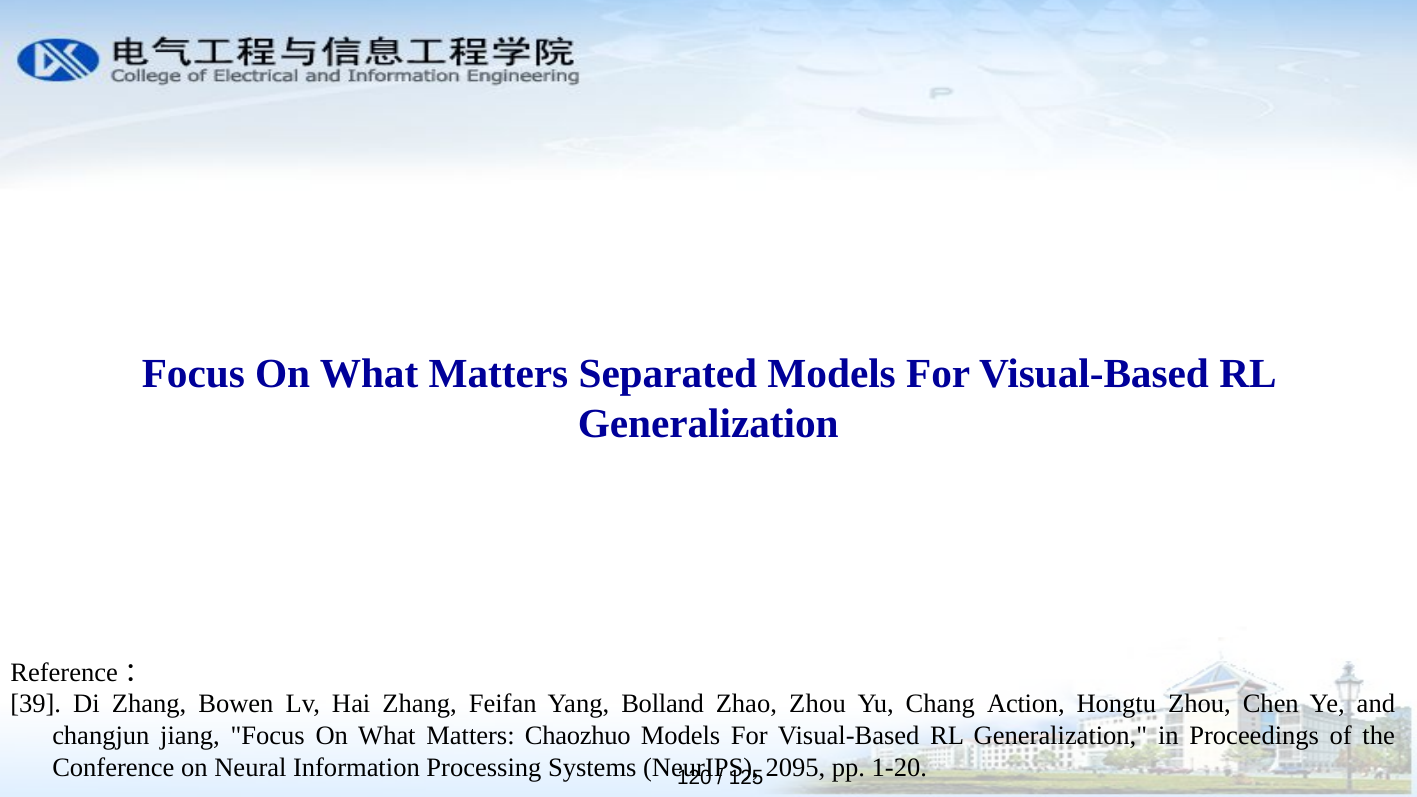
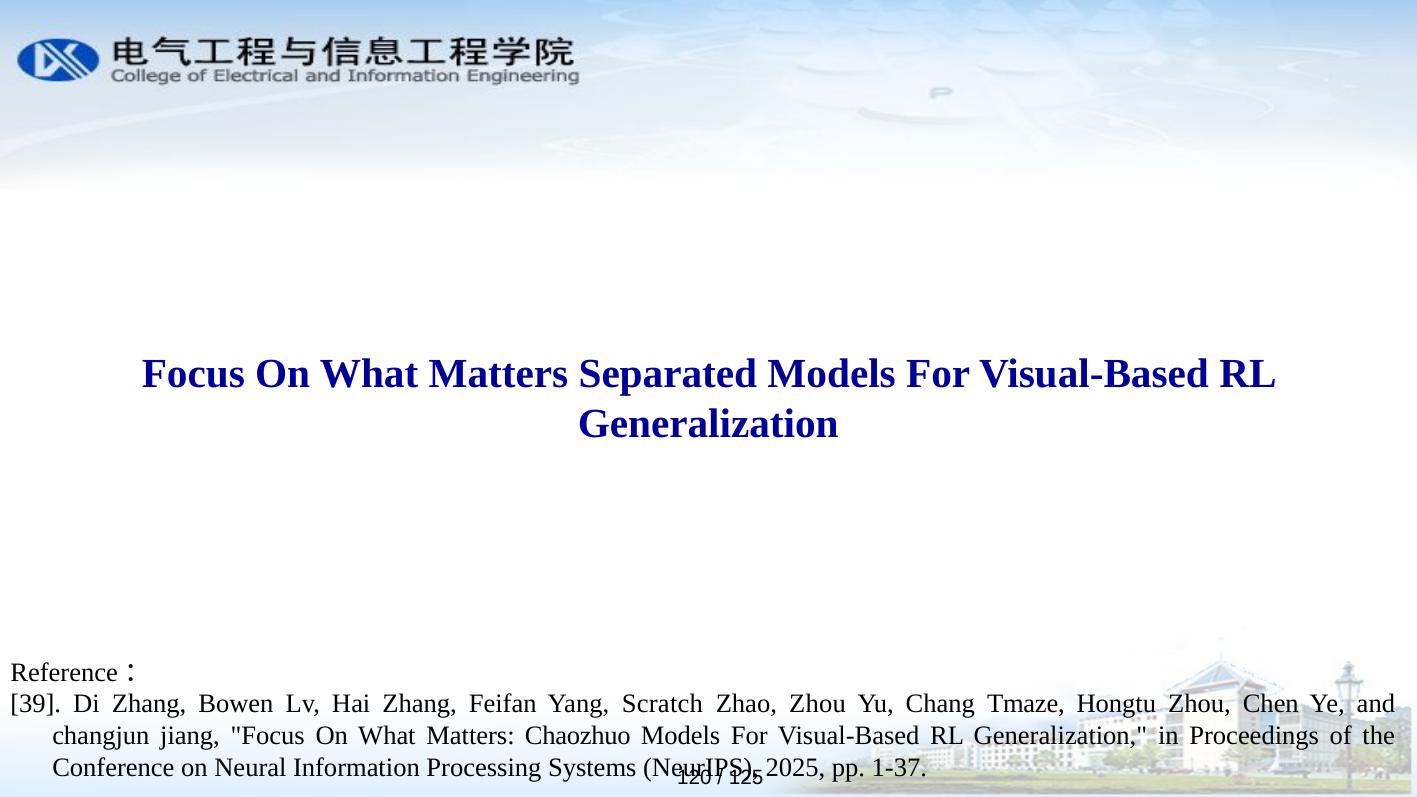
Bolland: Bolland -> Scratch
Action: Action -> Tmaze
2095: 2095 -> 2025
1-20: 1-20 -> 1-37
